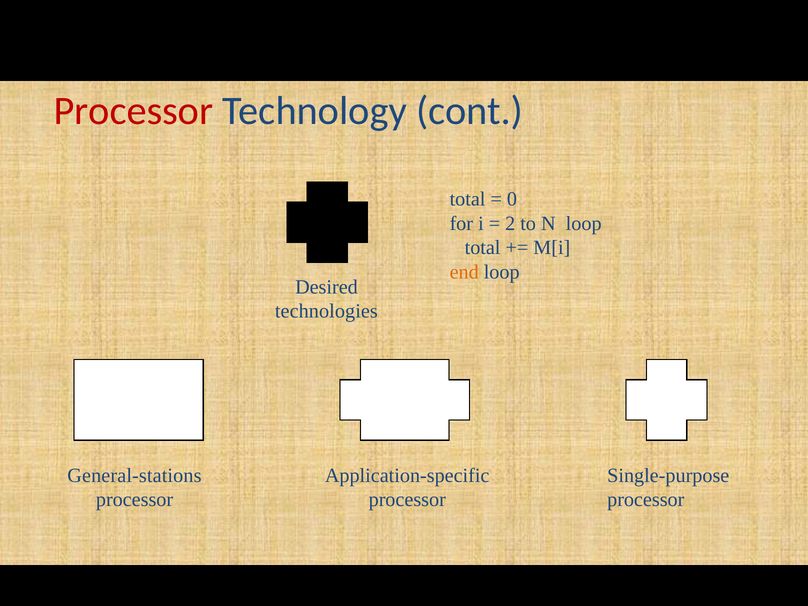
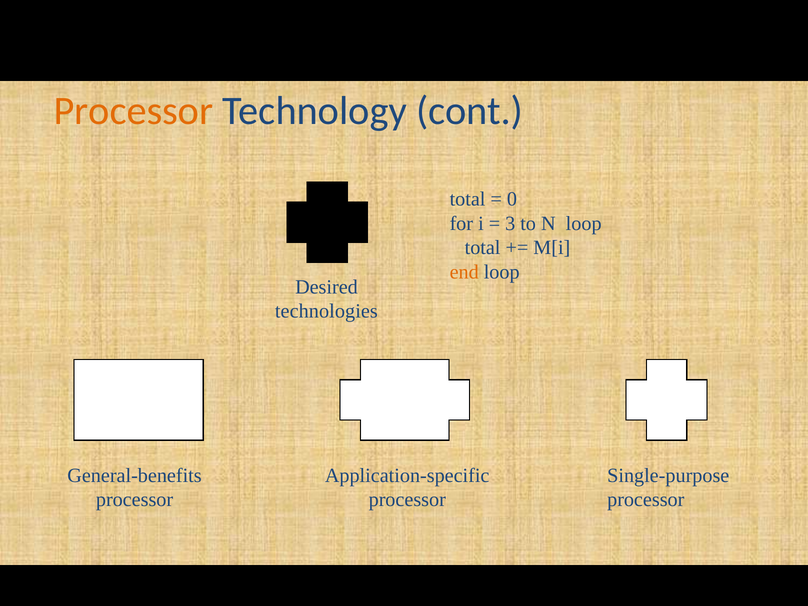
Processor at (133, 111) colour: red -> orange
2: 2 -> 3
General-stations: General-stations -> General-benefits
